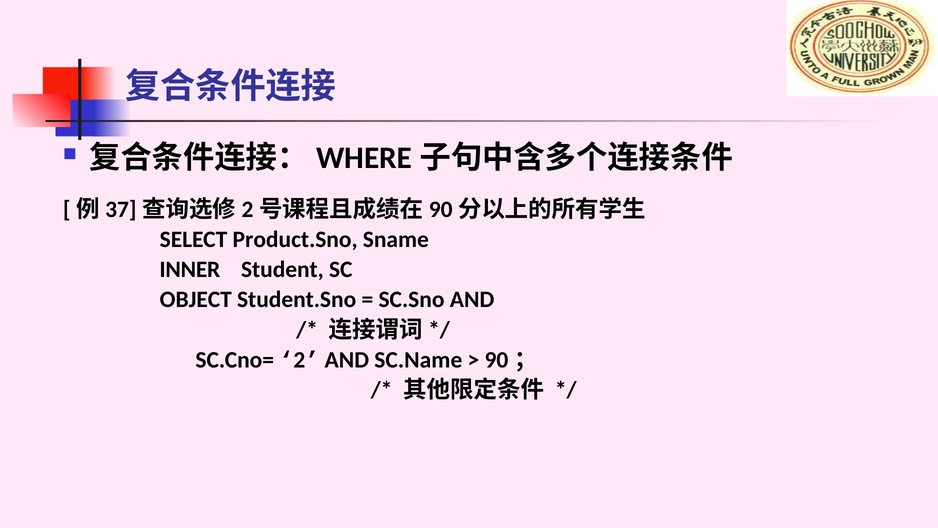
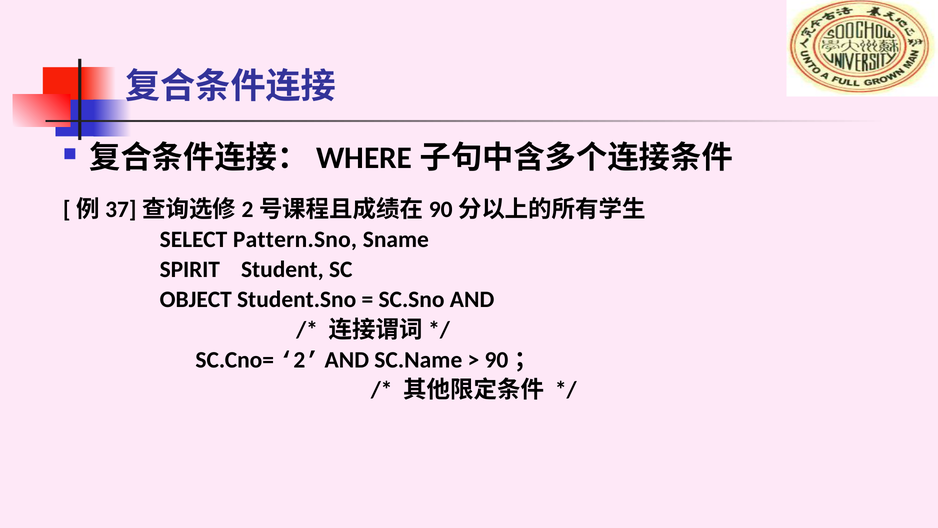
Product.Sno: Product.Sno -> Pattern.Sno
INNER: INNER -> SPIRIT
